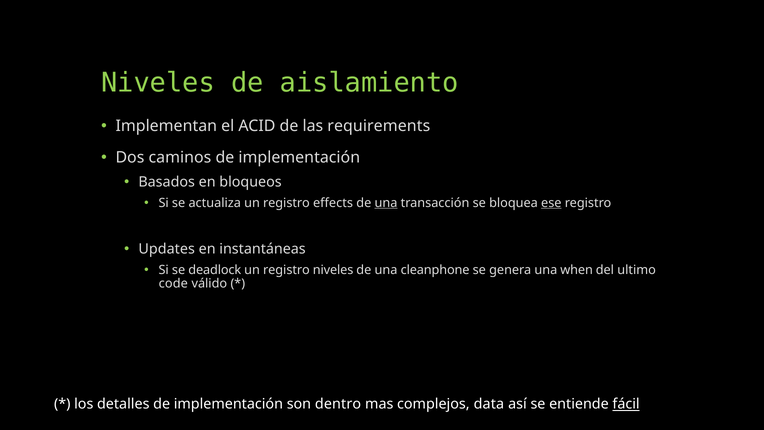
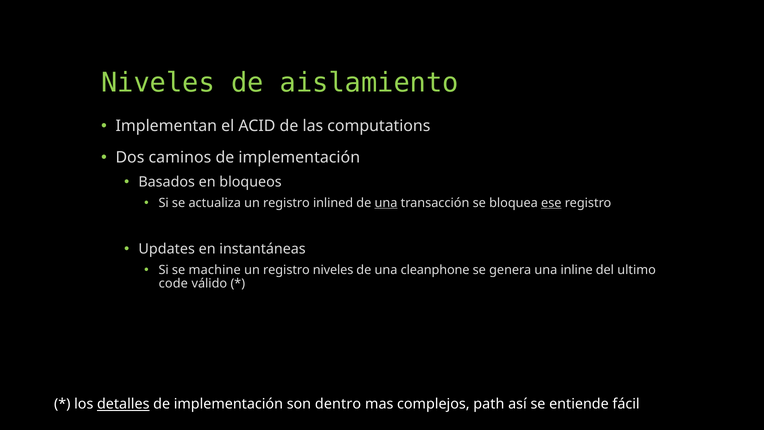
requirements: requirements -> computations
effects: effects -> inlined
deadlock: deadlock -> machine
when: when -> inline
detalles underline: none -> present
data: data -> path
fácil underline: present -> none
